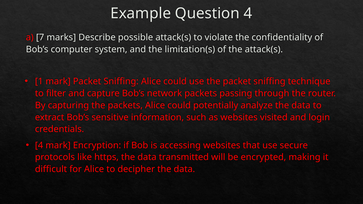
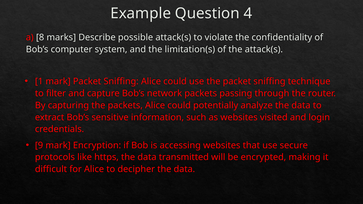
7: 7 -> 8
4 at (39, 145): 4 -> 9
